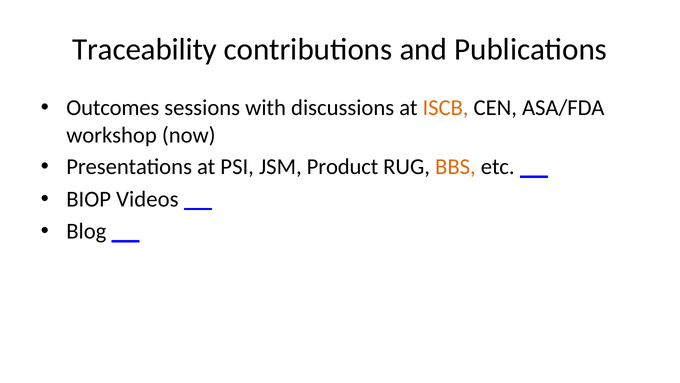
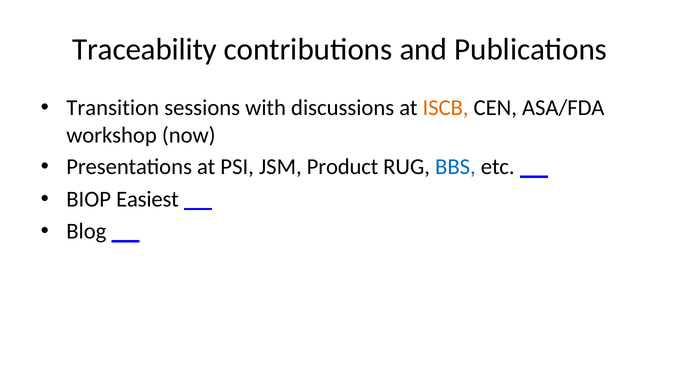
Outcomes: Outcomes -> Transition
BBS colour: orange -> blue
Videos: Videos -> Easiest
